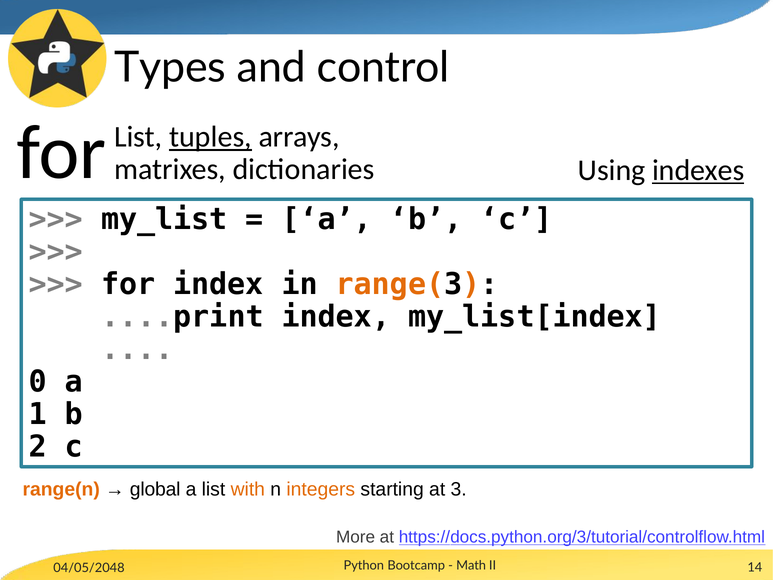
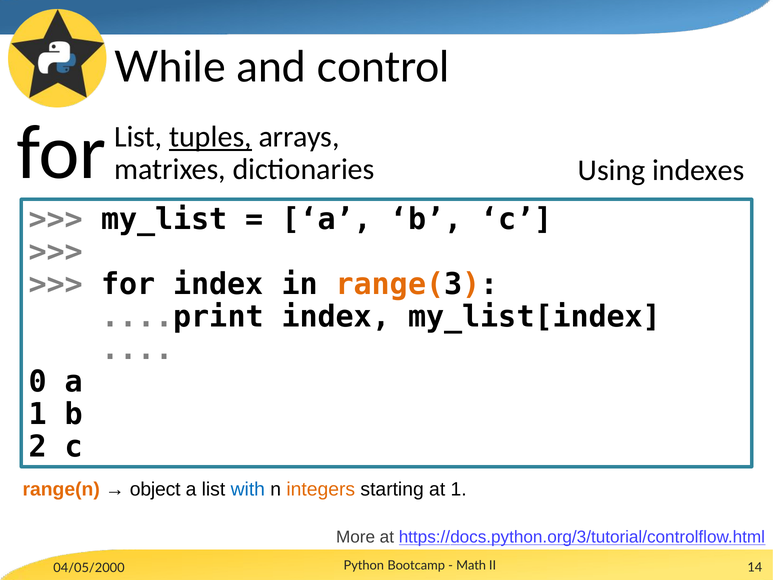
Types: Types -> While
indexes underline: present -> none
global: global -> object
with colour: orange -> blue
at 3: 3 -> 1
04/05/2048: 04/05/2048 -> 04/05/2000
